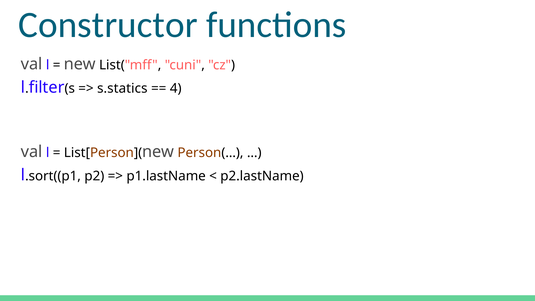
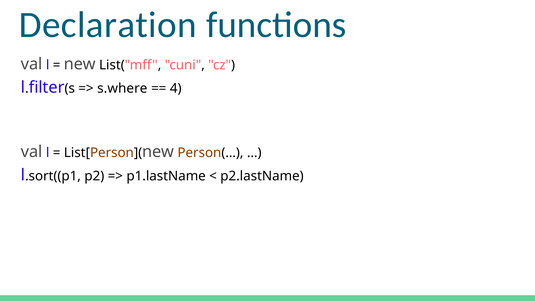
Constructor: Constructor -> Declaration
s.statics: s.statics -> s.where
